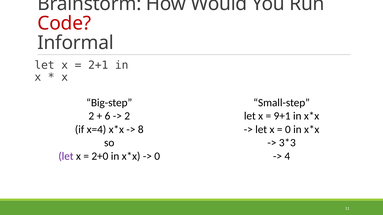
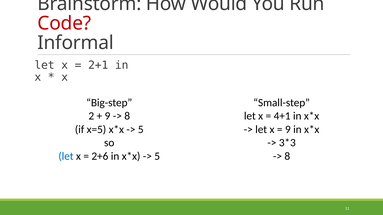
6 at (108, 116): 6 -> 9
2 at (127, 116): 2 -> 8
9+1: 9+1 -> 4+1
x=4: x=4 -> x=5
8 at (141, 130): 8 -> 5
0 at (288, 130): 0 -> 9
let at (66, 156) colour: purple -> blue
2+0: 2+0 -> 2+6
0 at (157, 156): 0 -> 5
4 at (287, 156): 4 -> 8
